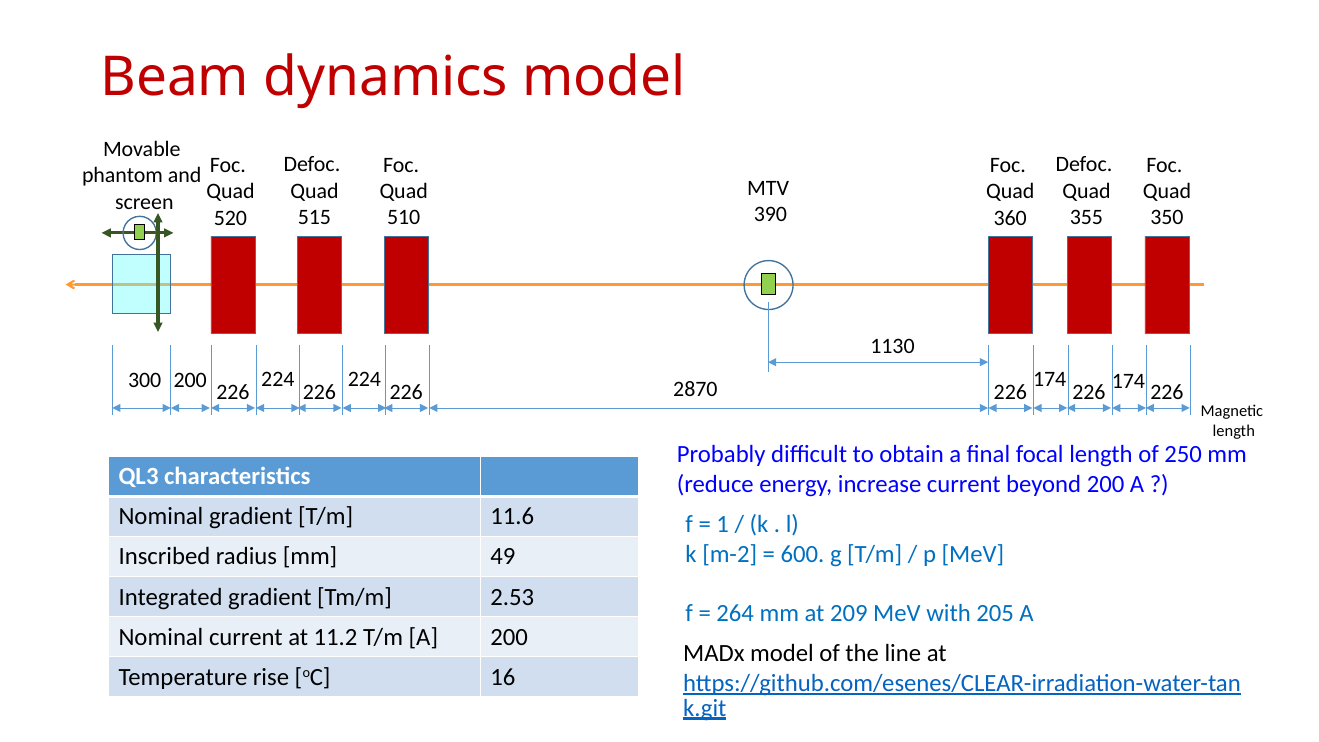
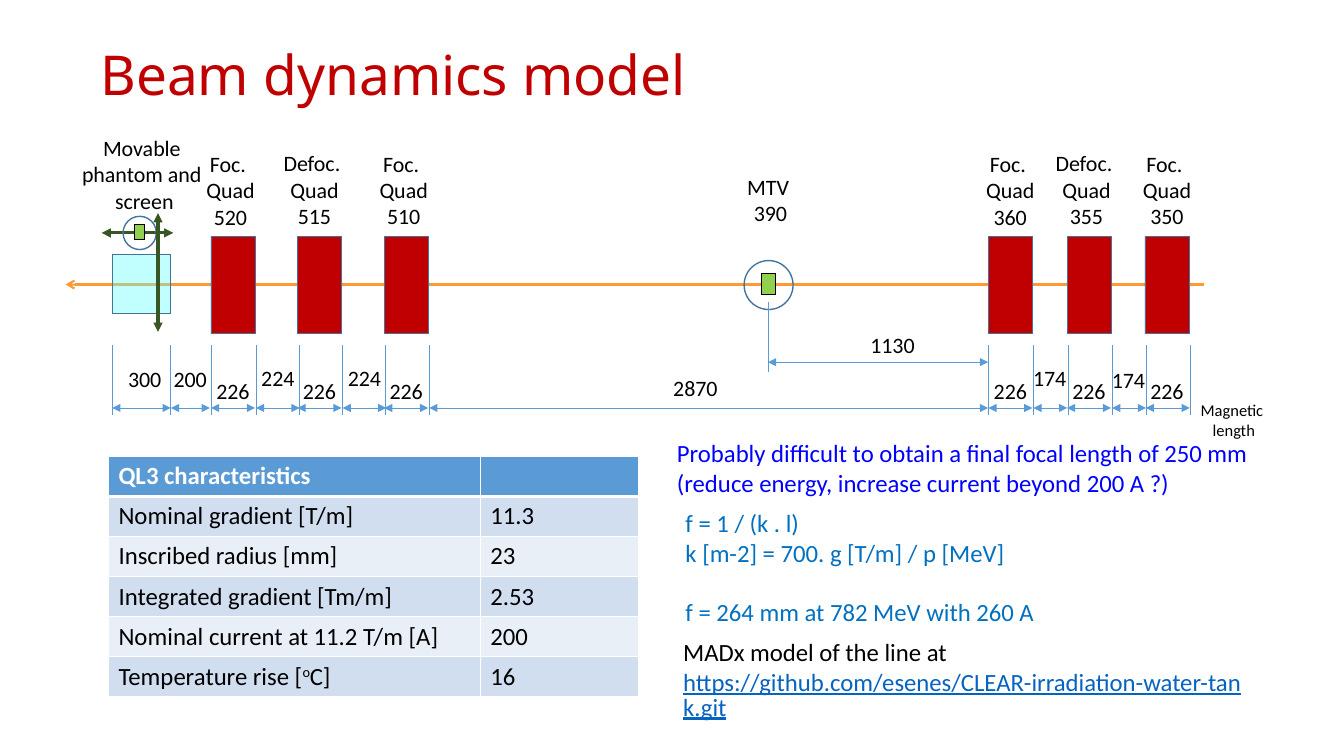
11.6: 11.6 -> 11.3
600: 600 -> 700
49: 49 -> 23
209: 209 -> 782
205: 205 -> 260
